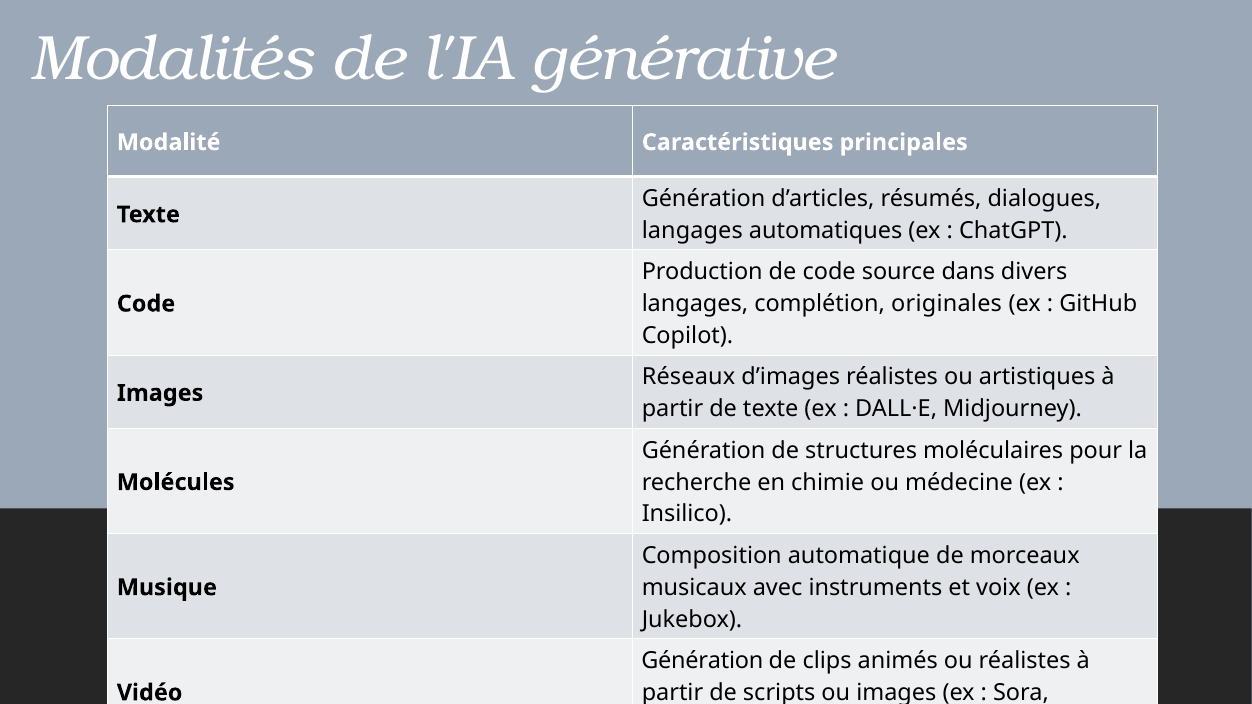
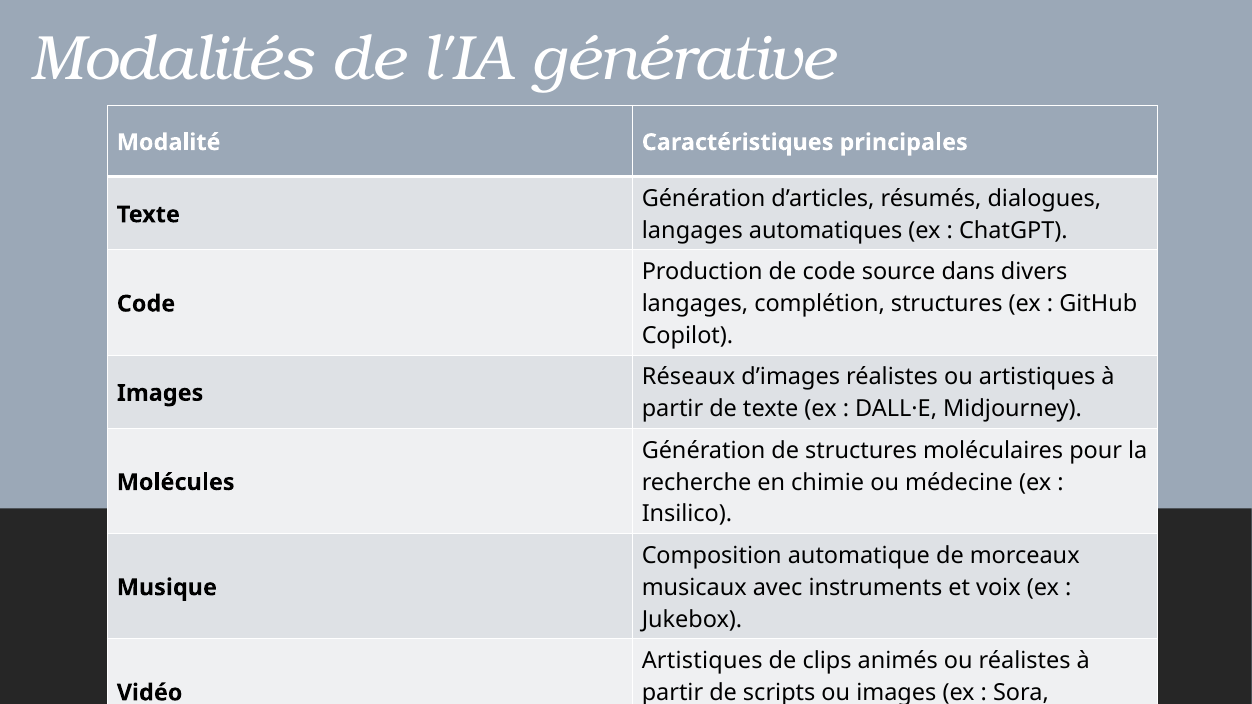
complétion originales: originales -> structures
Génération at (702, 661): Génération -> Artistiques
